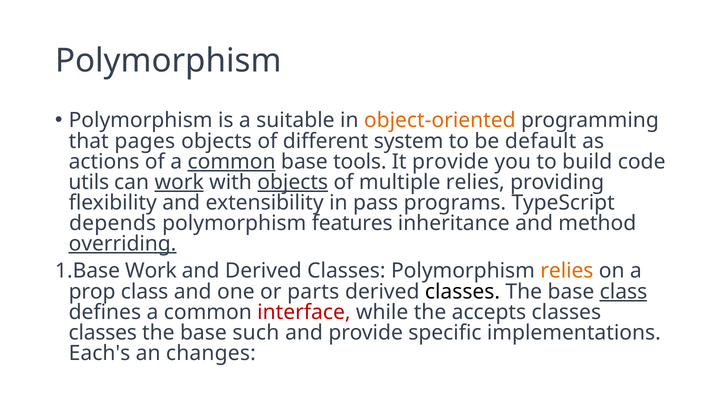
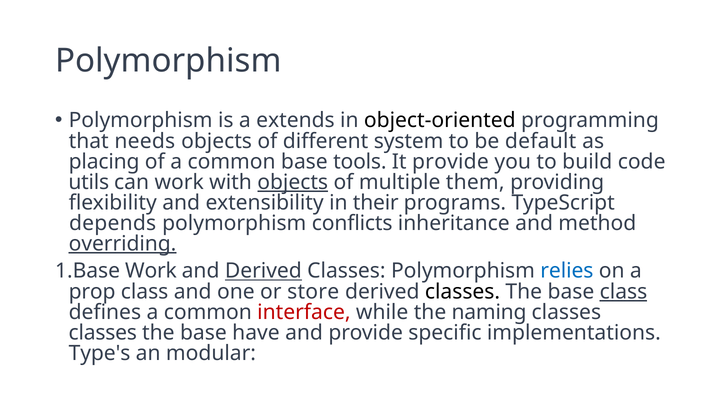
suitable: suitable -> extends
object-oriented colour: orange -> black
pages: pages -> needs
actions: actions -> placing
common at (232, 161) underline: present -> none
work at (179, 182) underline: present -> none
multiple relies: relies -> them
pass: pass -> their
features: features -> conflicts
Derived at (263, 271) underline: none -> present
relies at (567, 271) colour: orange -> blue
parts: parts -> store
accepts: accepts -> naming
such: such -> have
Each's: Each's -> Type's
changes: changes -> modular
